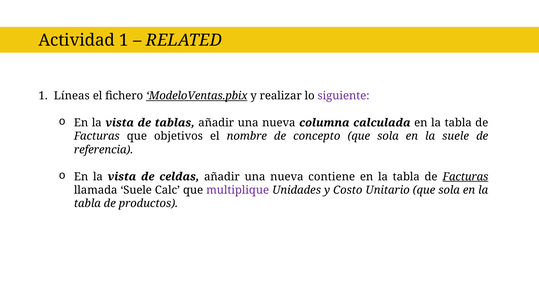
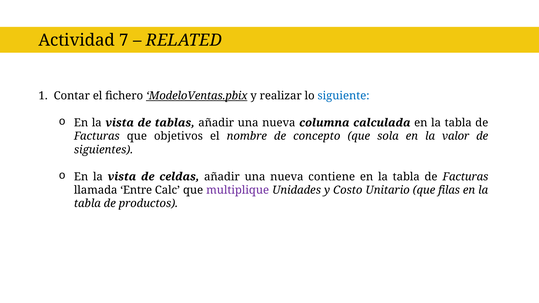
Actividad 1: 1 -> 7
Líneas: Líneas -> Contar
siguiente colour: purple -> blue
la suele: suele -> valor
referencia: referencia -> siguientes
Facturas at (465, 177) underline: present -> none
llamada Suele: Suele -> Entre
Unitario que sola: sola -> filas
